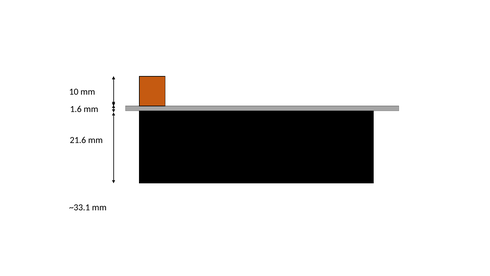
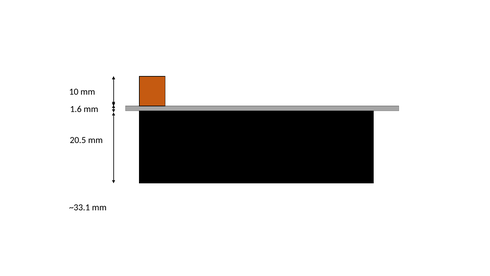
21.6: 21.6 -> 20.5
